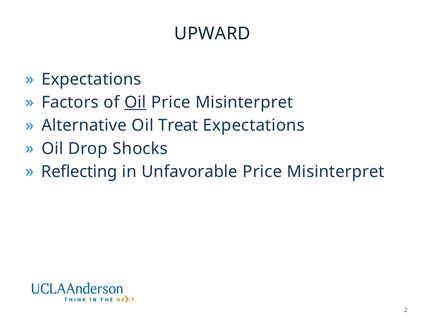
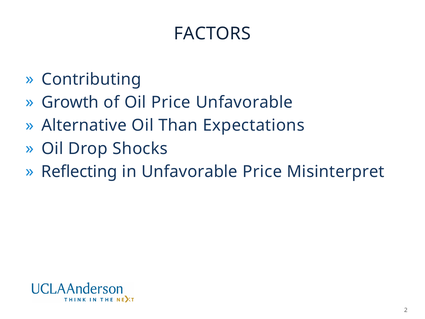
UPWARD: UPWARD -> FACTORS
Expectations at (91, 79): Expectations -> Contributing
Factors: Factors -> Growth
Oil at (135, 102) underline: present -> none
Misinterpret at (244, 102): Misinterpret -> Unfavorable
Treat: Treat -> Than
